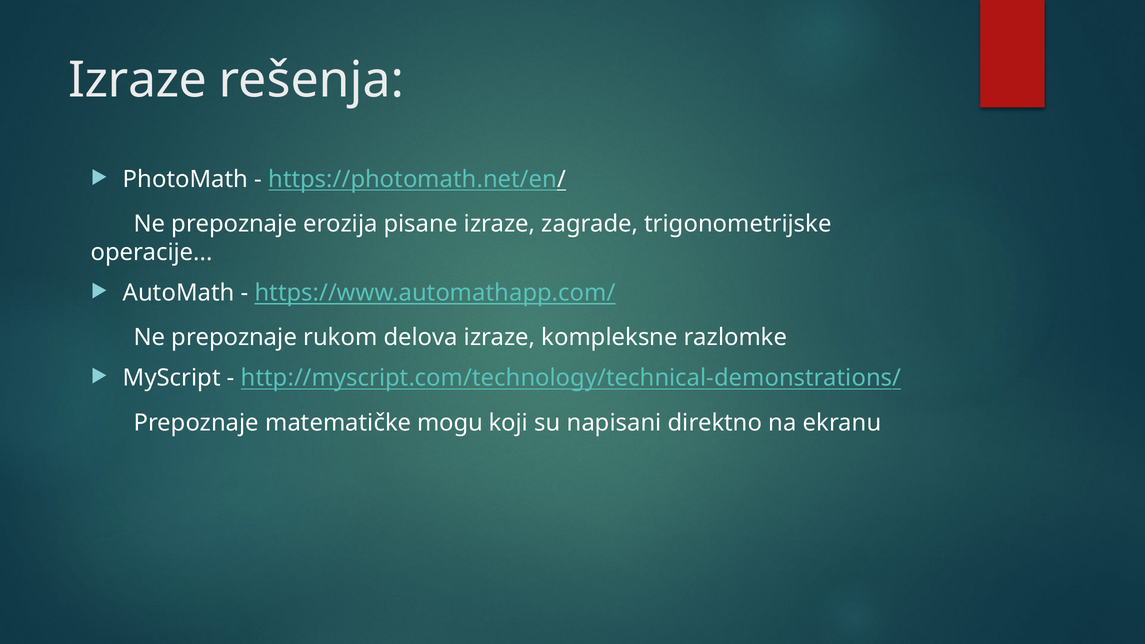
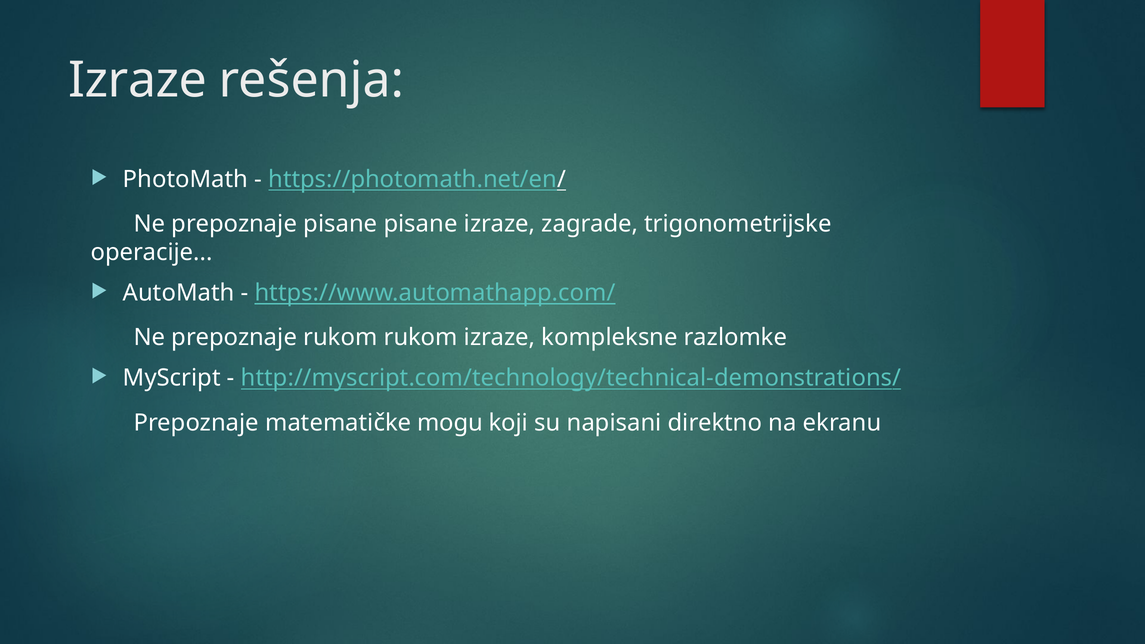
prepoznaje erozija: erozija -> pisane
rukom delova: delova -> rukom
